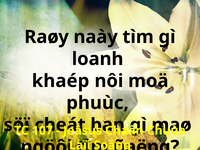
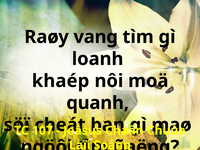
naày: naày -> vang
phuùc: phuùc -> quanh
